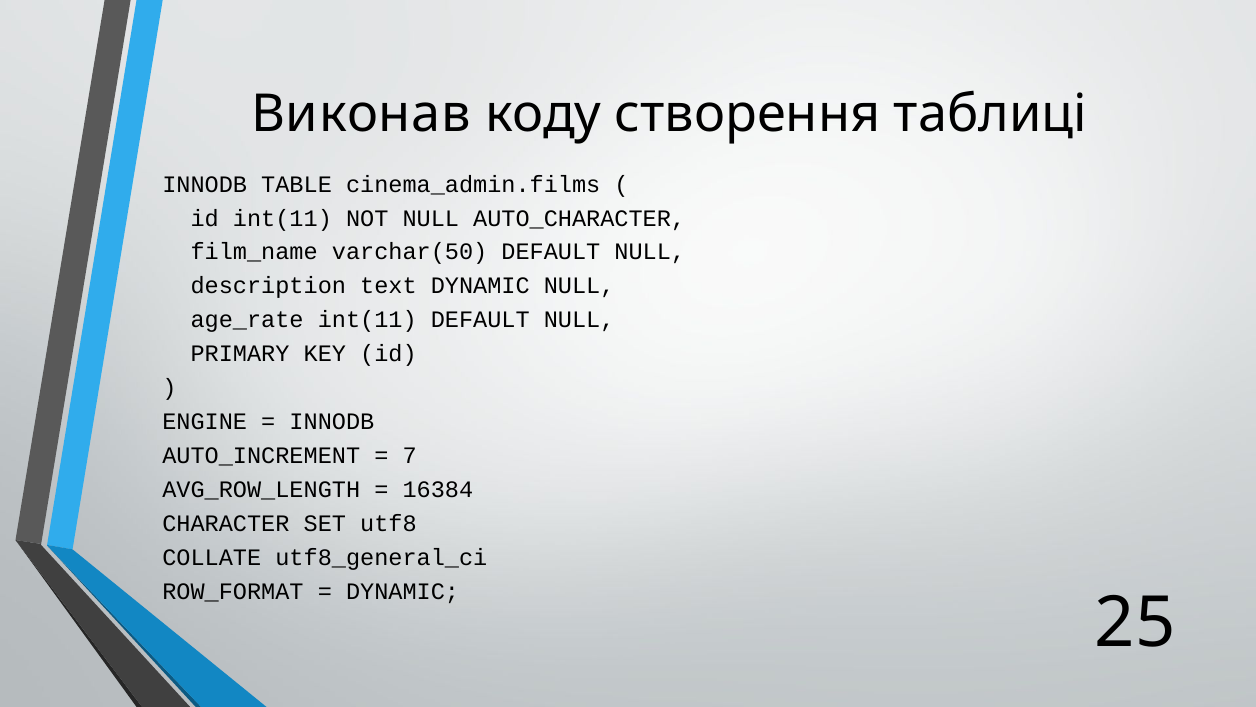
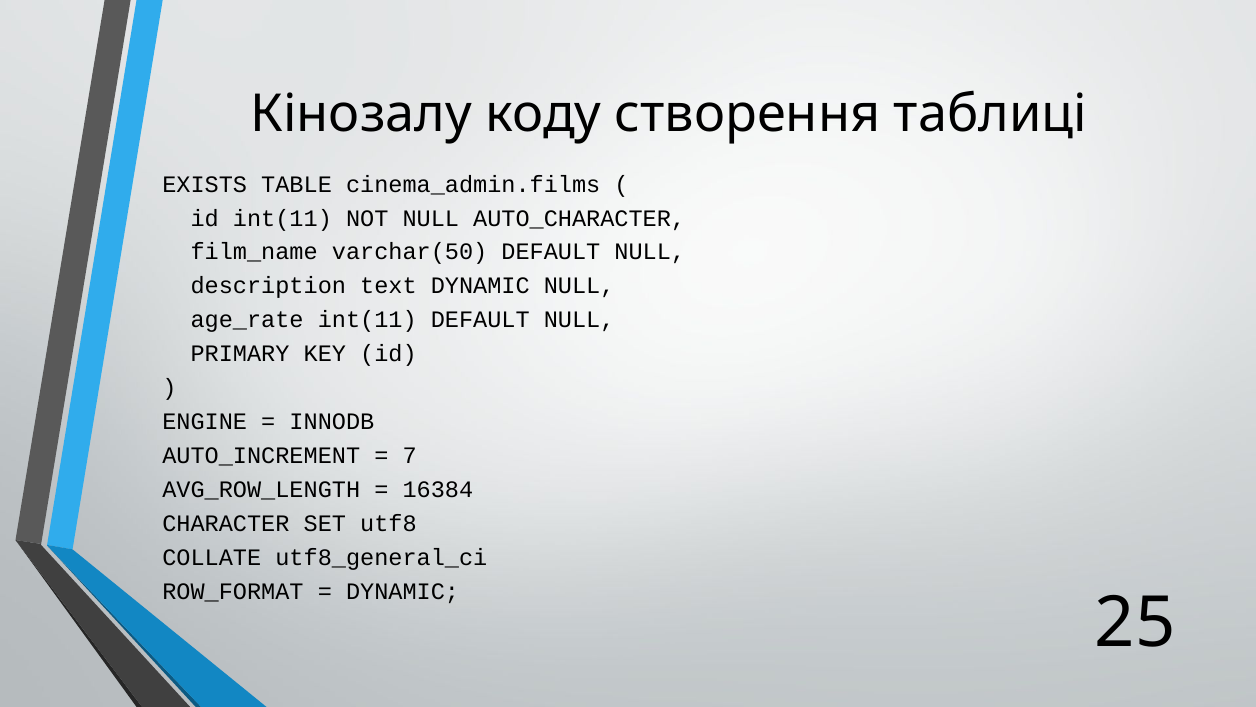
Виконав: Виконав -> Кінозалу
INNODB at (205, 184): INNODB -> EXISTS
